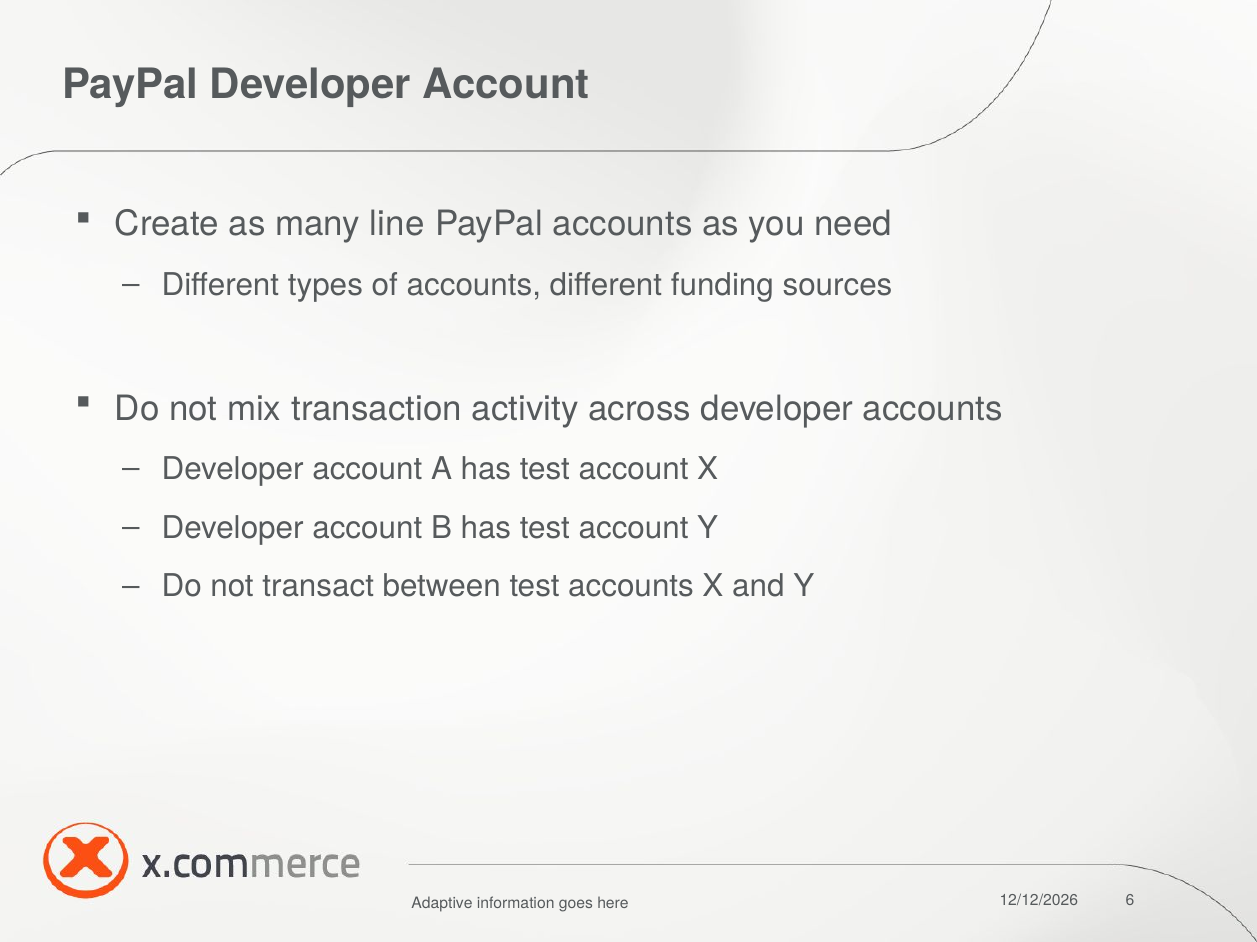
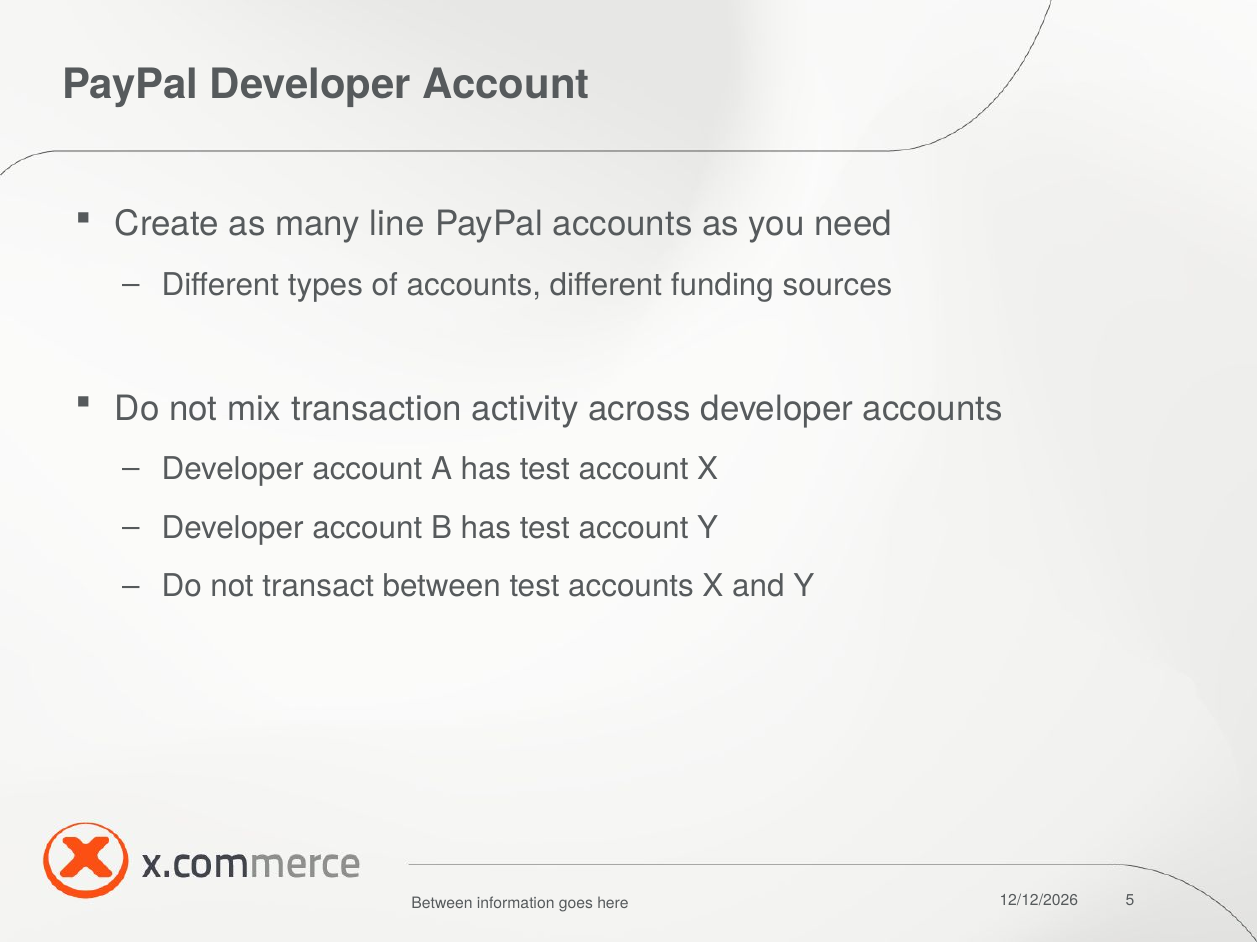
6: 6 -> 5
Adaptive at (442, 904): Adaptive -> Between
